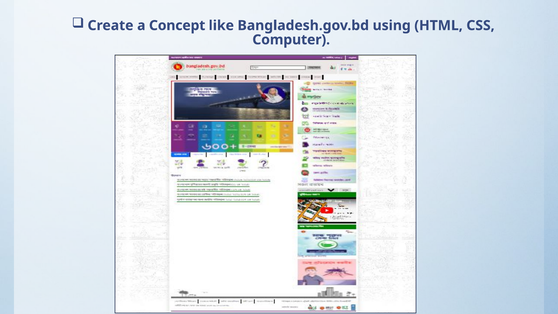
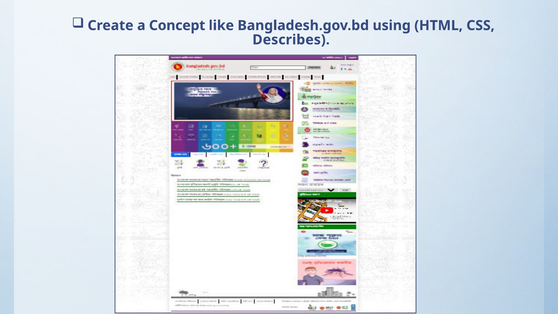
Computer: Computer -> Describes
